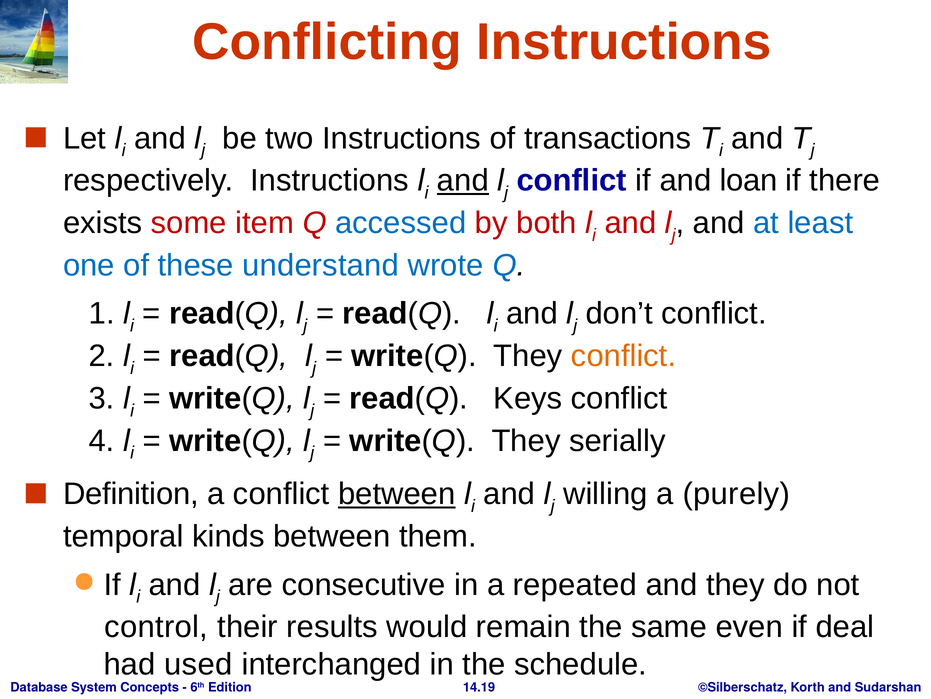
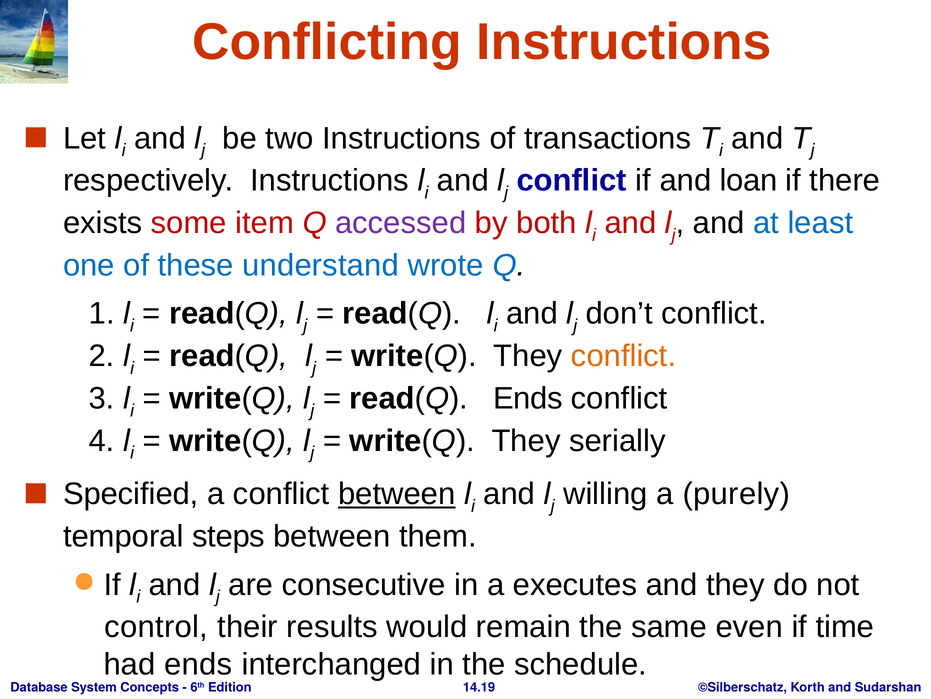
and at (463, 181) underline: present -> none
accessed colour: blue -> purple
read(Q Keys: Keys -> Ends
Definition: Definition -> Specified
kinds: kinds -> steps
repeated: repeated -> executes
deal: deal -> time
had used: used -> ends
